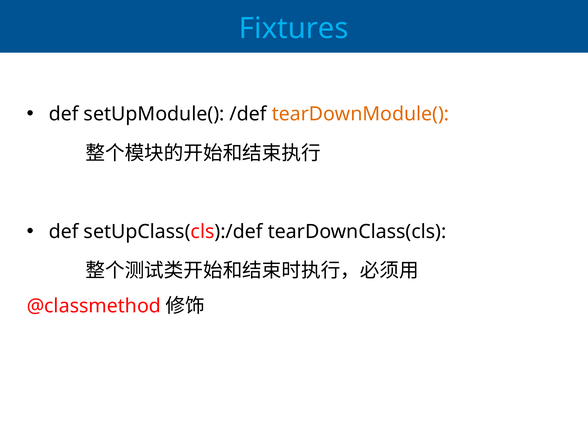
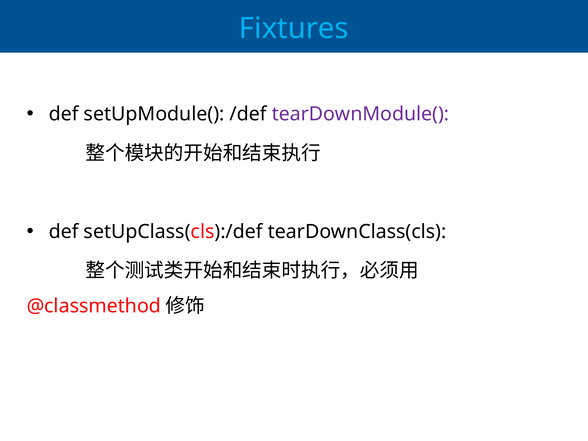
tearDownModule( colour: orange -> purple
